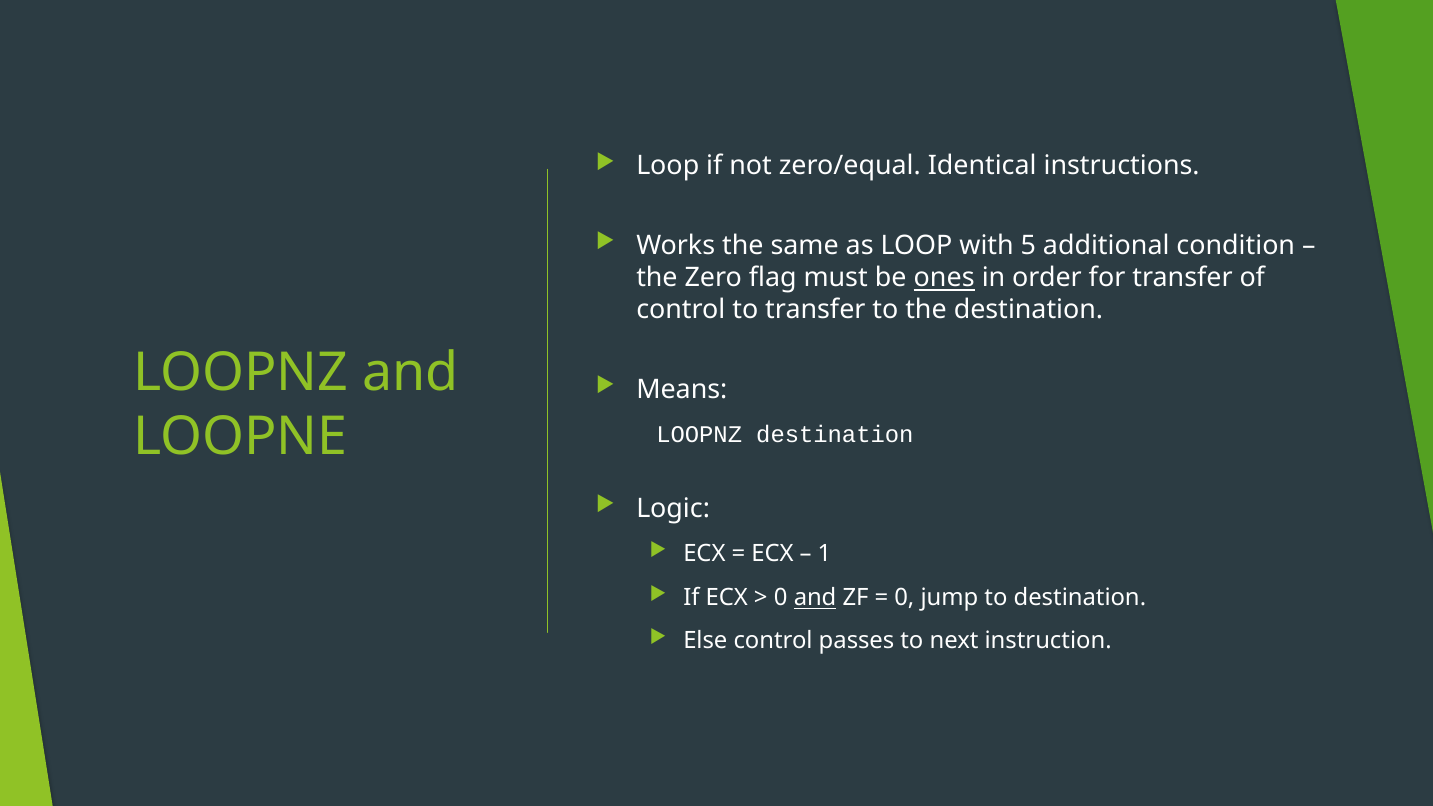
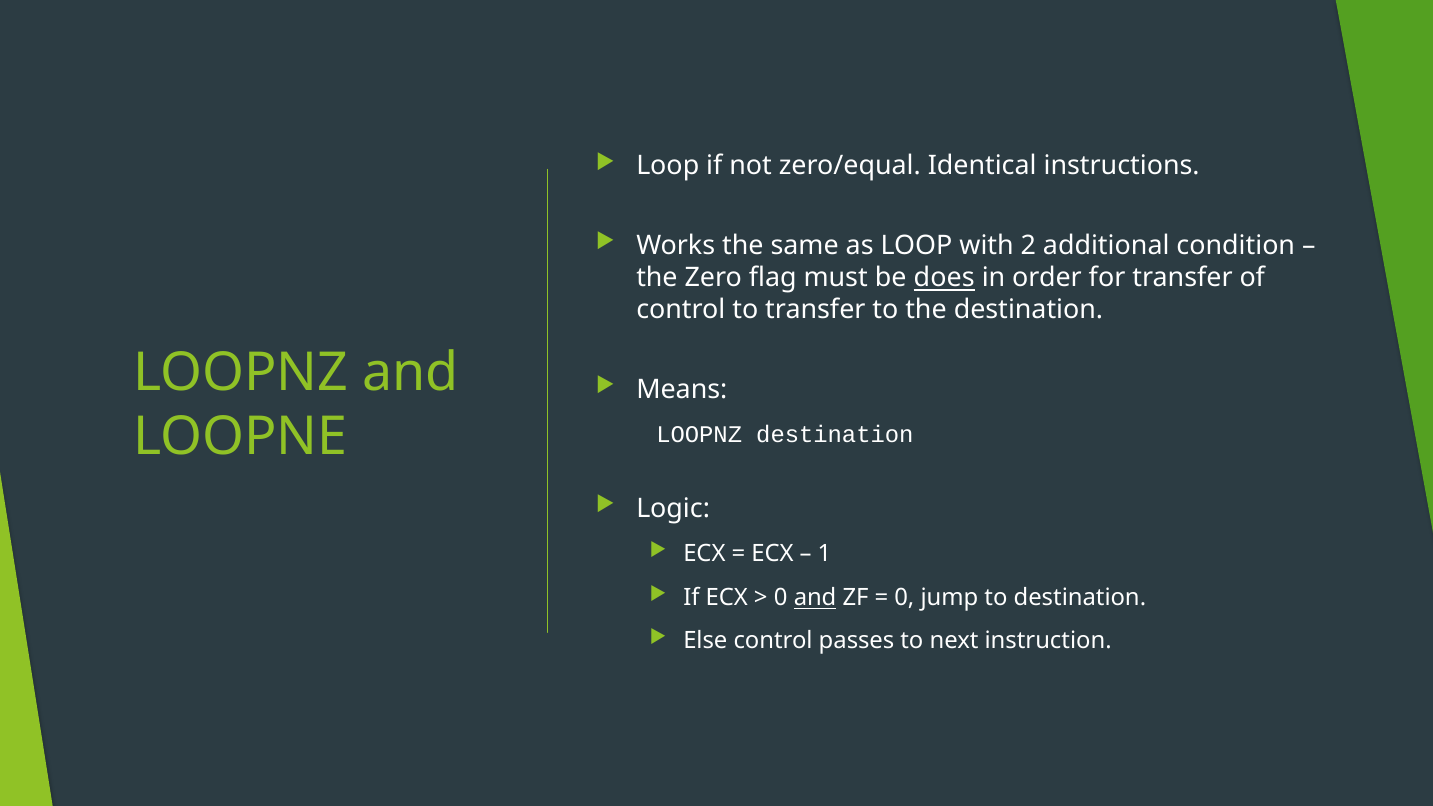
5: 5 -> 2
ones: ones -> does
